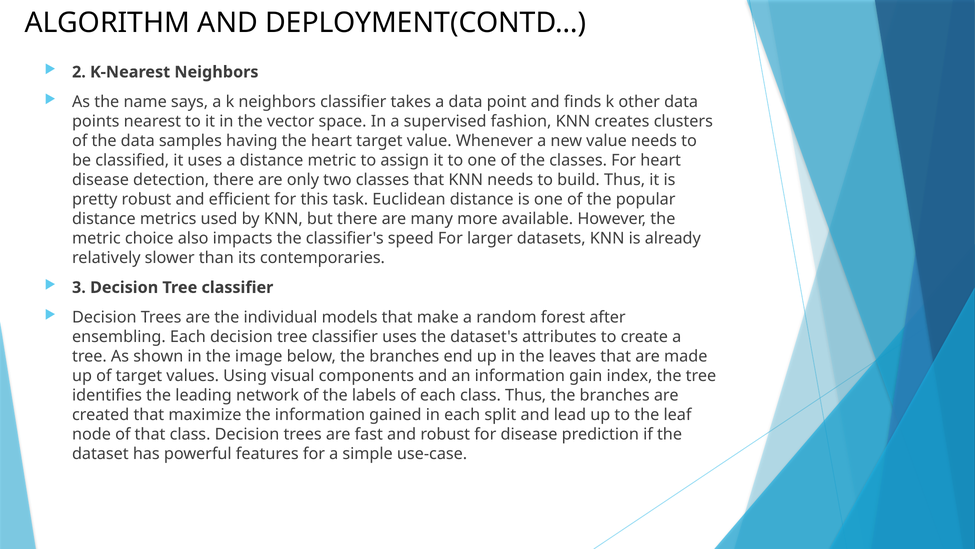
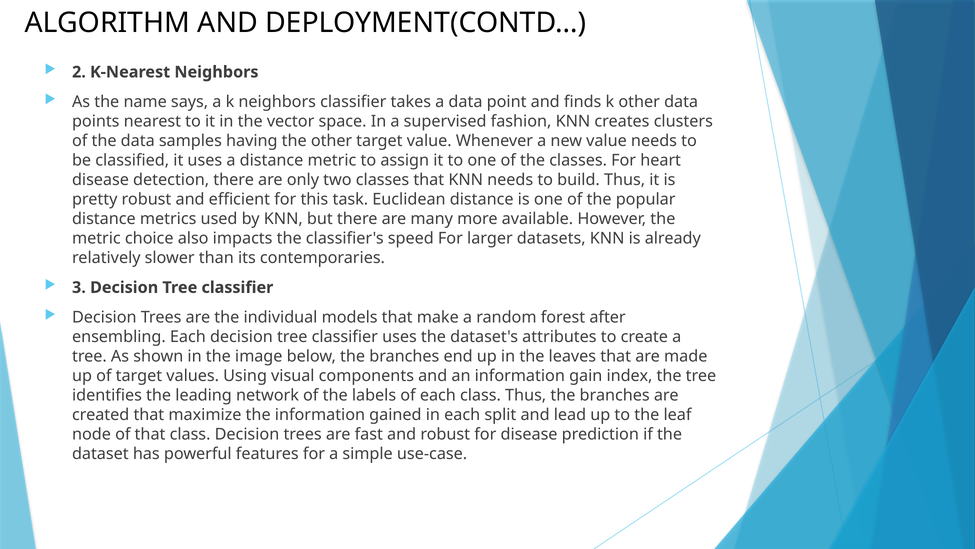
the heart: heart -> other
